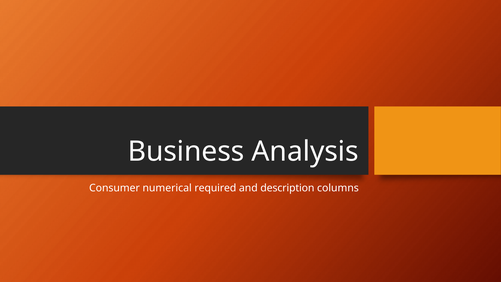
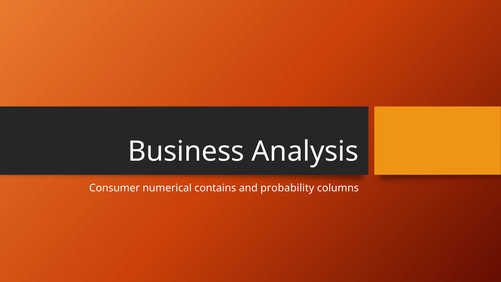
required: required -> contains
description: description -> probability
